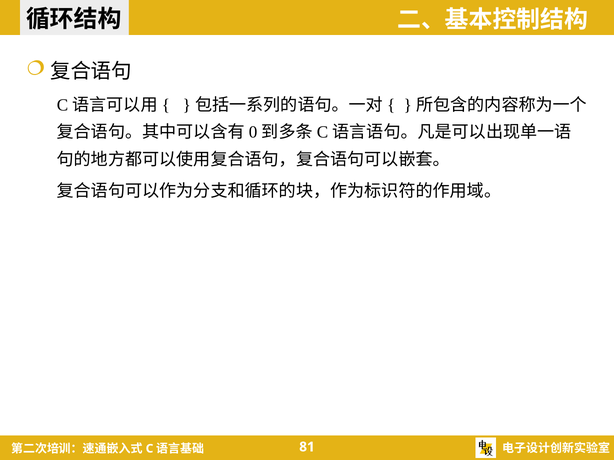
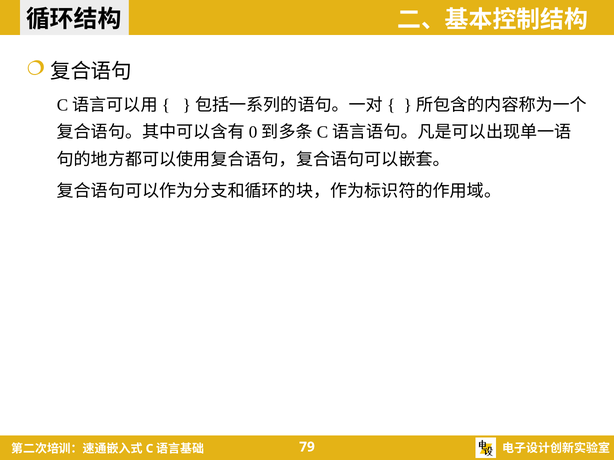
81: 81 -> 79
